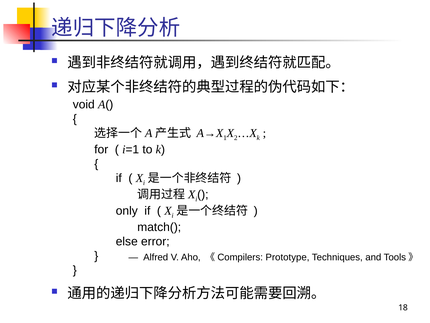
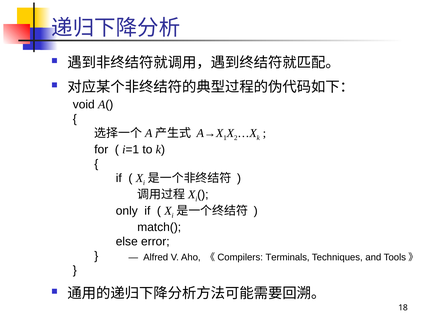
Prototype: Prototype -> Terminals
